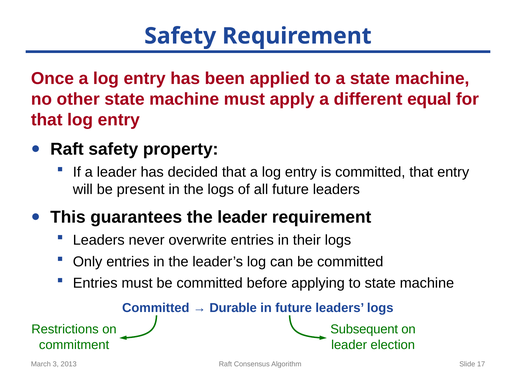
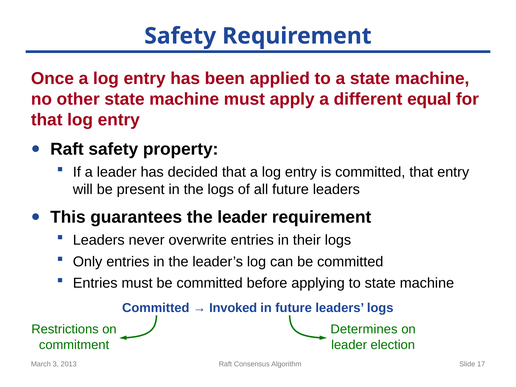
Durable: Durable -> Invoked
Subsequent: Subsequent -> Determines
